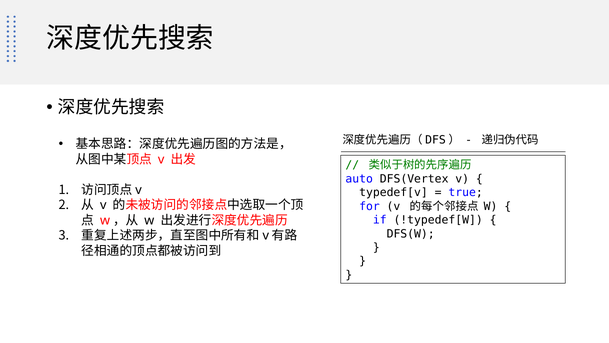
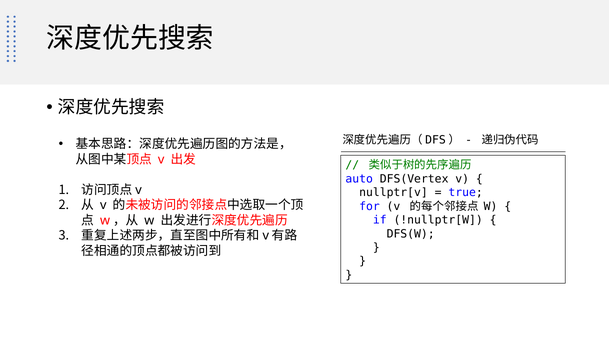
typedef[v: typedef[v -> nullptr[v
!typedef[W: !typedef[W -> !nullptr[W
